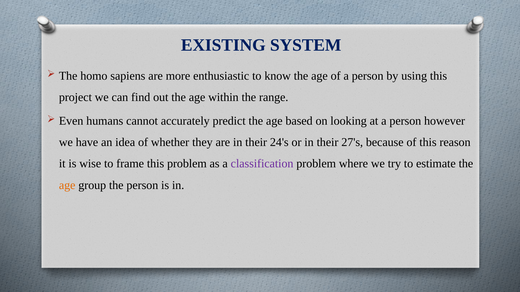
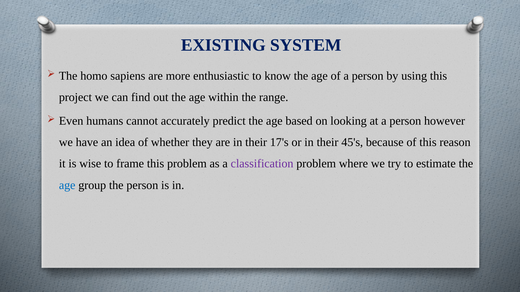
24's: 24's -> 17's
27's: 27's -> 45's
age at (67, 185) colour: orange -> blue
